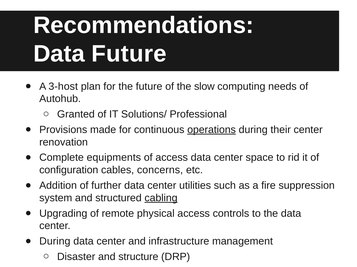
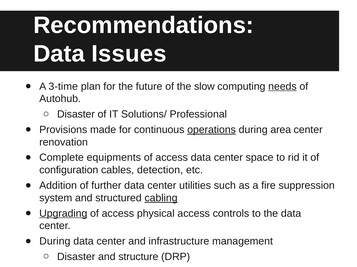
Data Future: Future -> Issues
3-host: 3-host -> 3-time
needs underline: none -> present
Granted at (76, 115): Granted -> Disaster
their: their -> area
concerns: concerns -> detection
Upgrading underline: none -> present
remote at (118, 214): remote -> access
